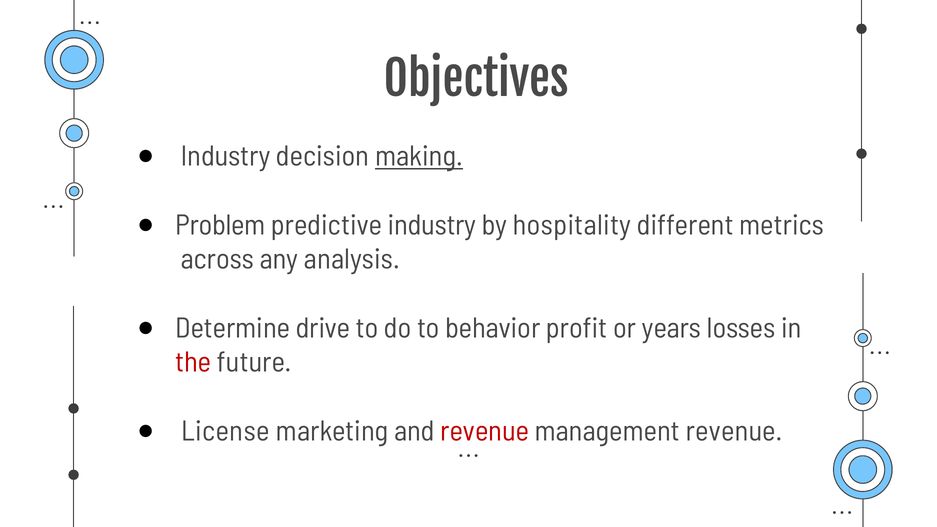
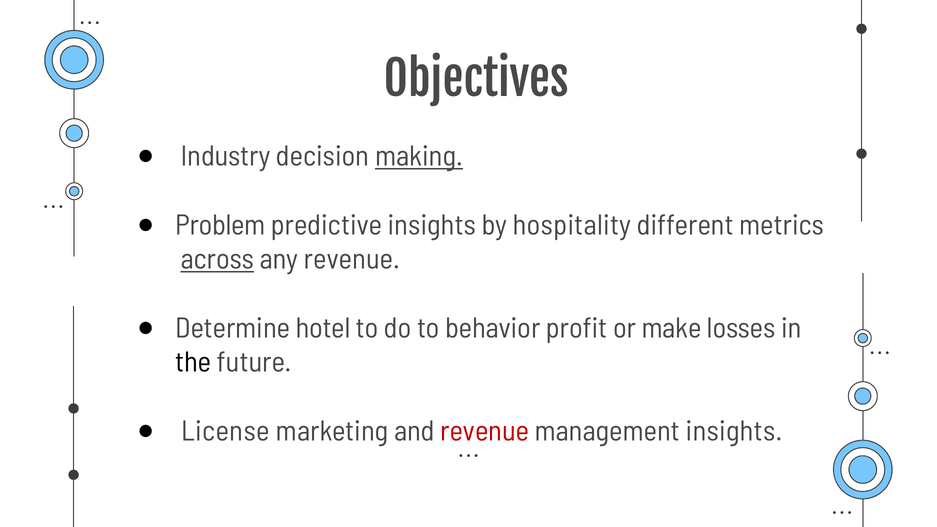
predictive industry: industry -> insights
across underline: none -> present
any analysis: analysis -> revenue
drive: drive -> hotel
years: years -> make
the colour: red -> black
management revenue: revenue -> insights
